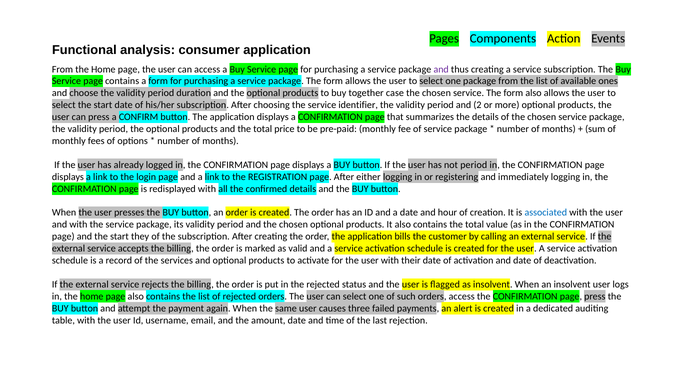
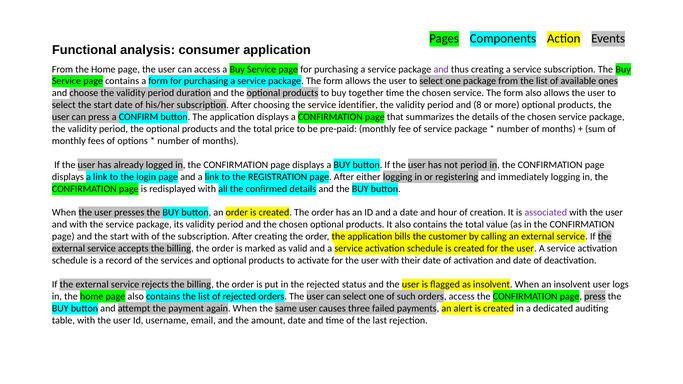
together case: case -> time
2: 2 -> 8
associated colour: blue -> purple
start they: they -> with
